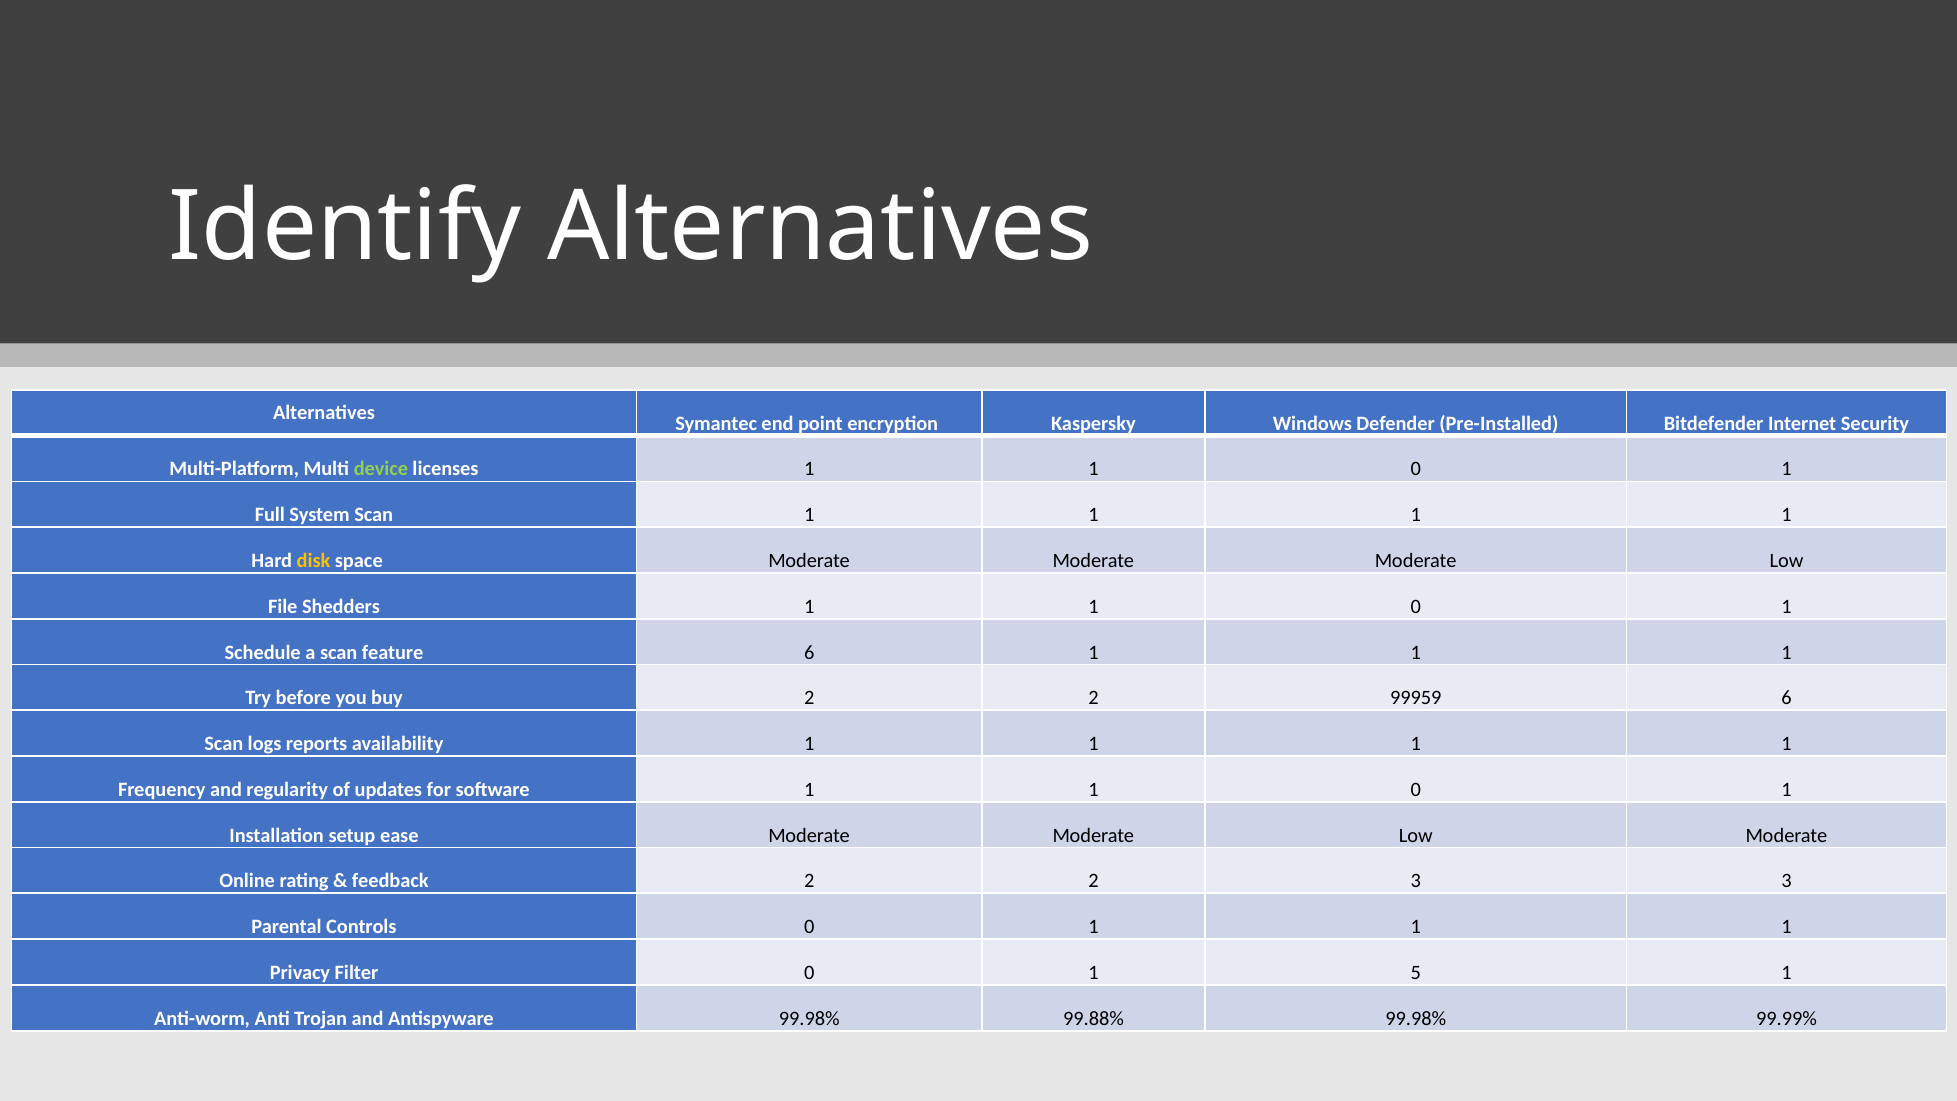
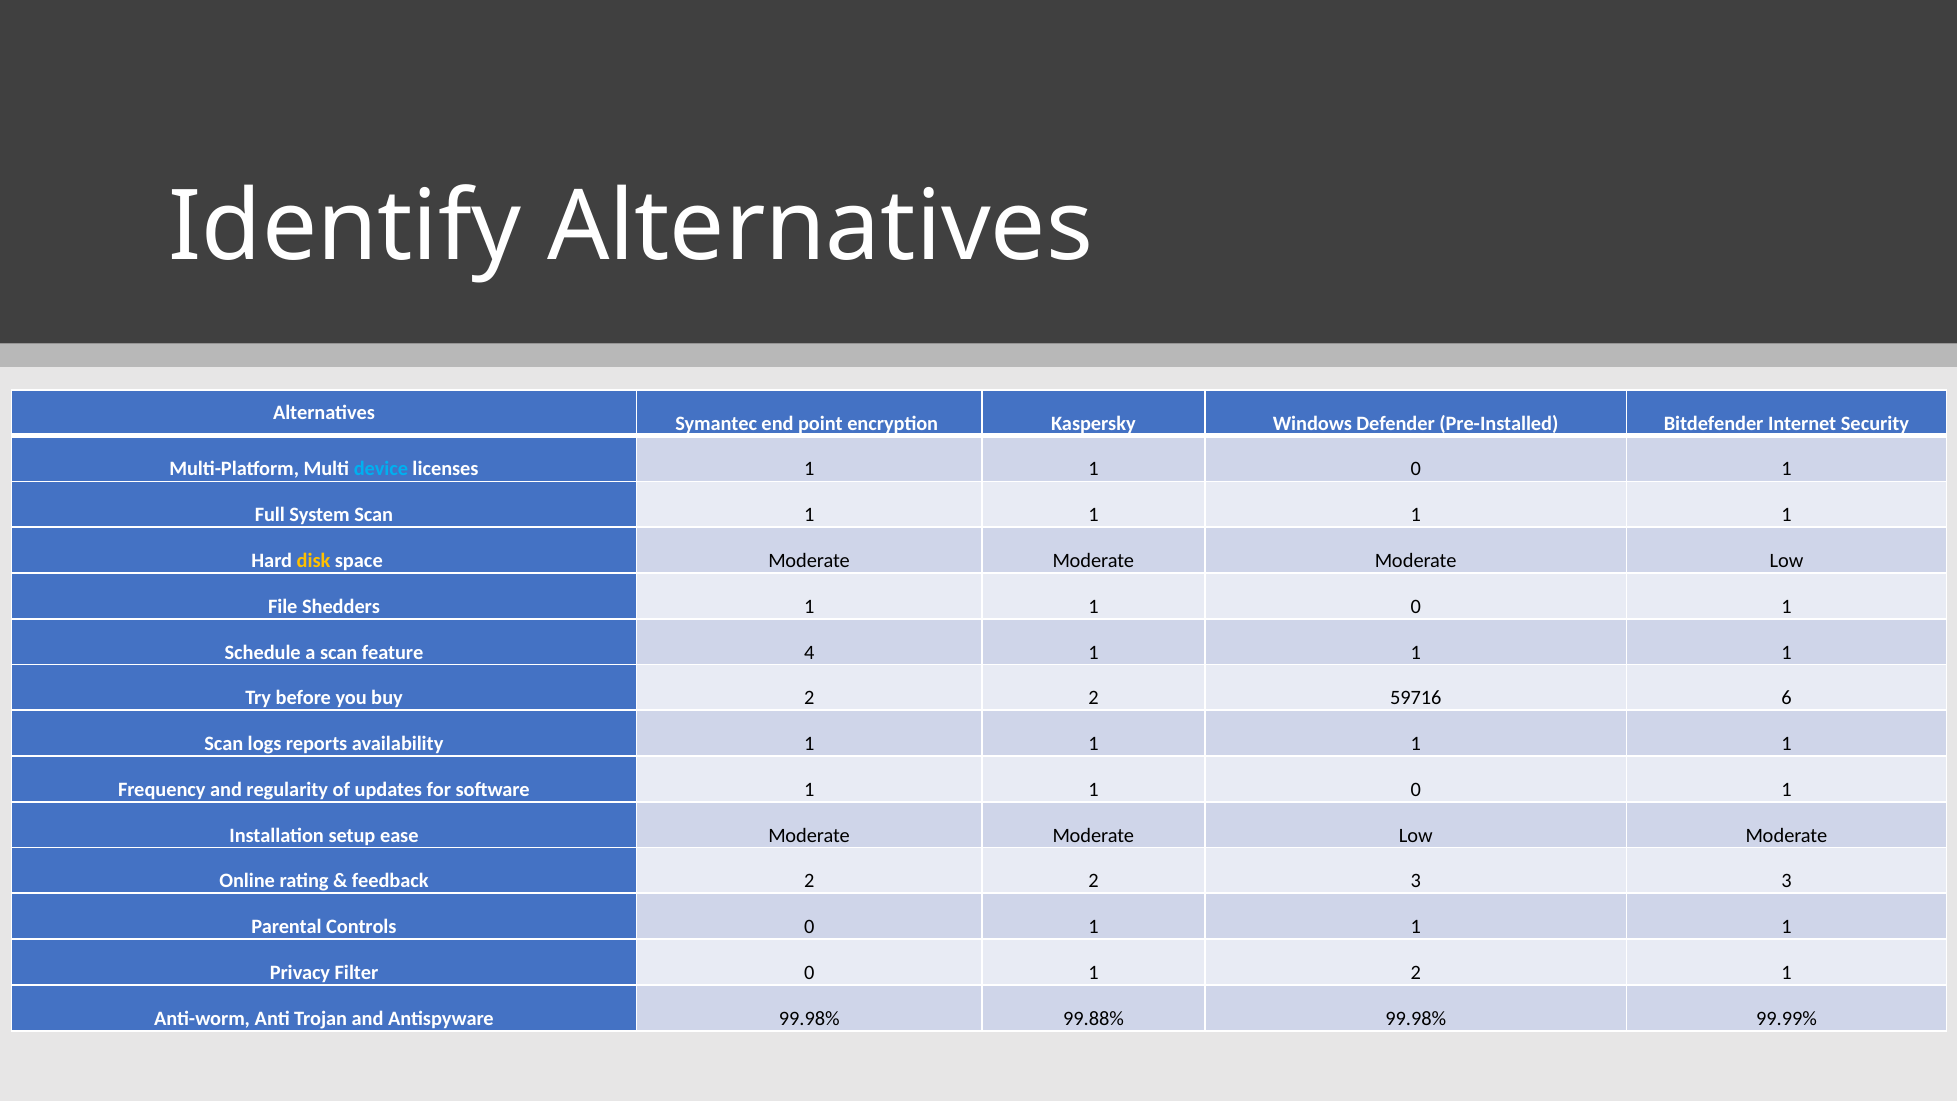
device colour: light green -> light blue
feature 6: 6 -> 4
99959: 99959 -> 59716
1 5: 5 -> 2
